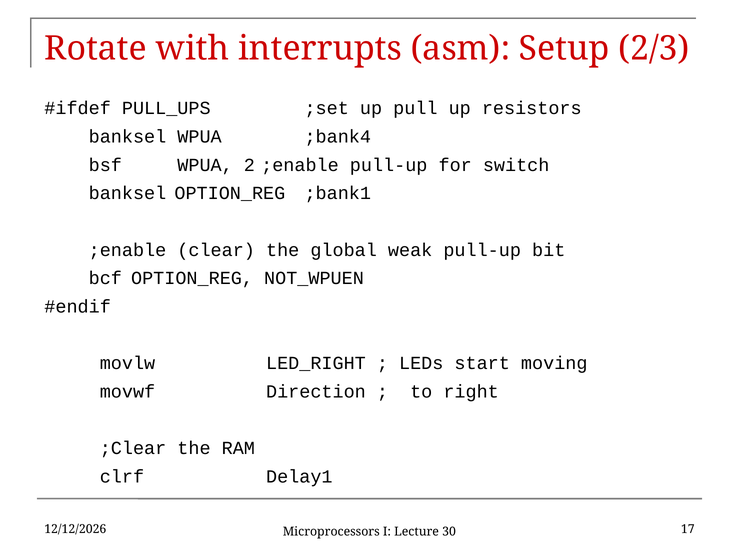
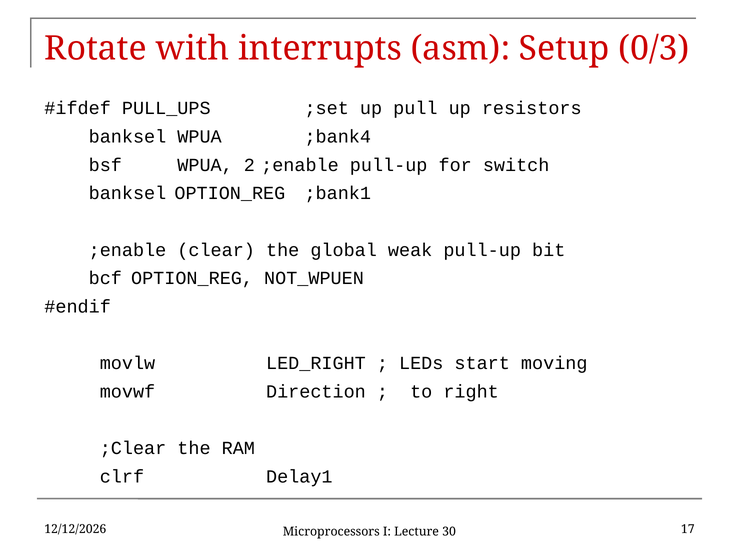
2/3: 2/3 -> 0/3
